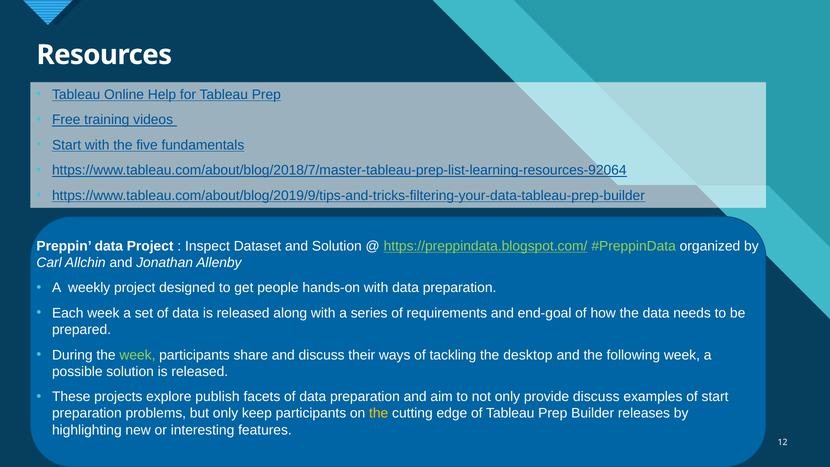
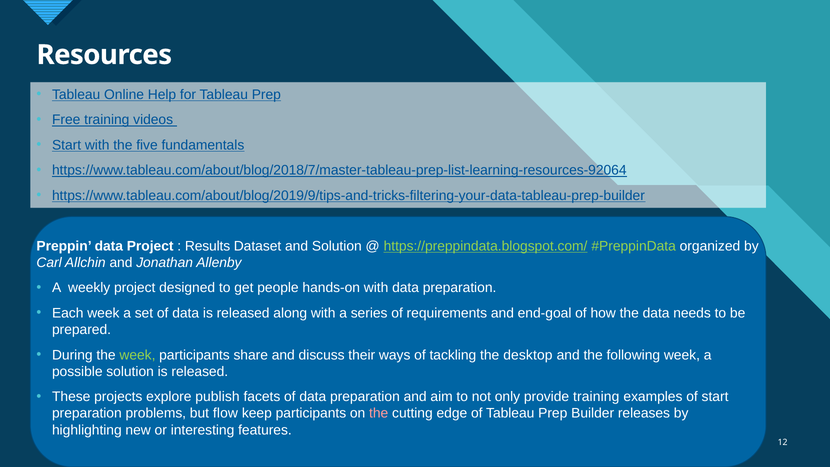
Inspect: Inspect -> Results
provide discuss: discuss -> training
but only: only -> flow
the at (379, 413) colour: yellow -> pink
